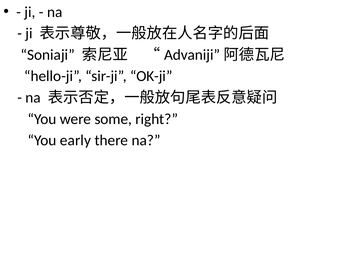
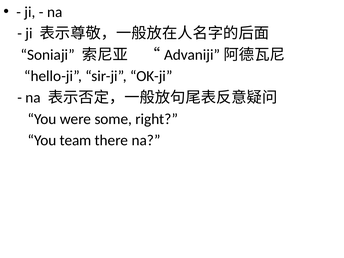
early: early -> team
